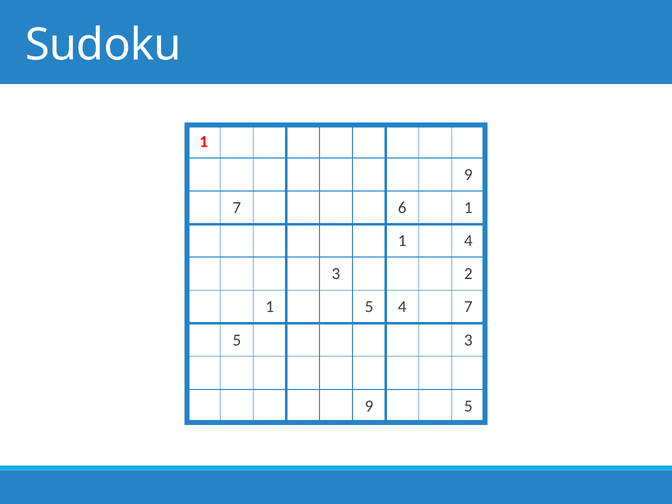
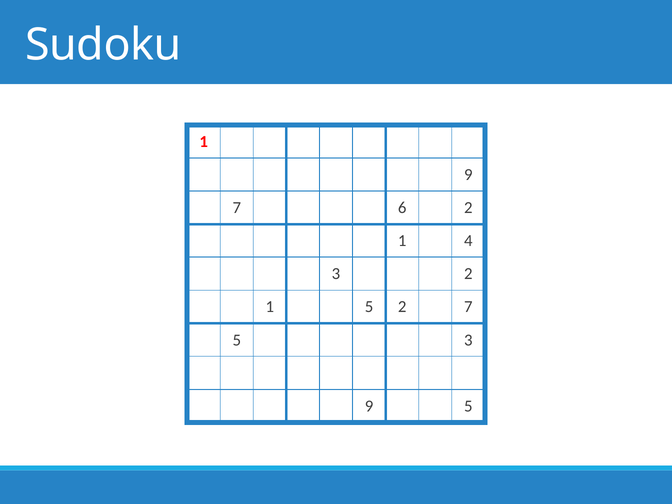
6 1: 1 -> 2
5 4: 4 -> 2
